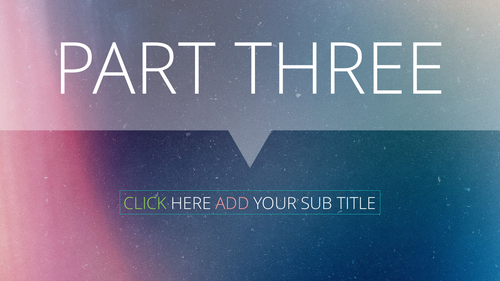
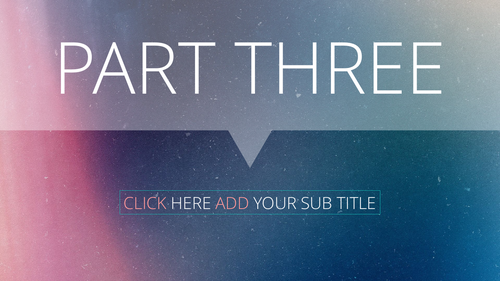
CLICK colour: light green -> pink
